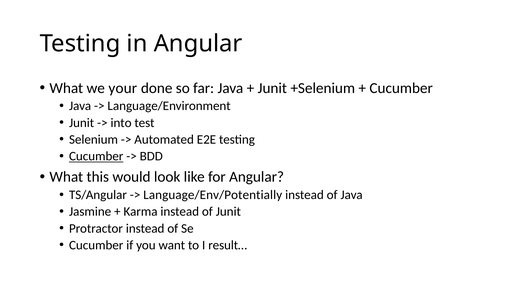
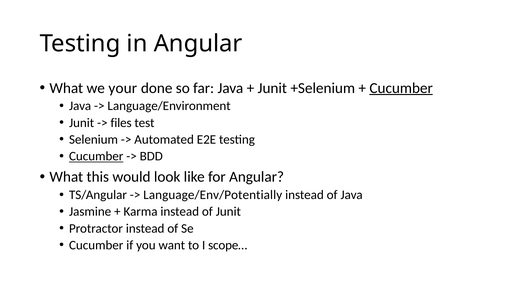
Cucumber at (401, 88) underline: none -> present
into: into -> files
result…: result… -> scope…
